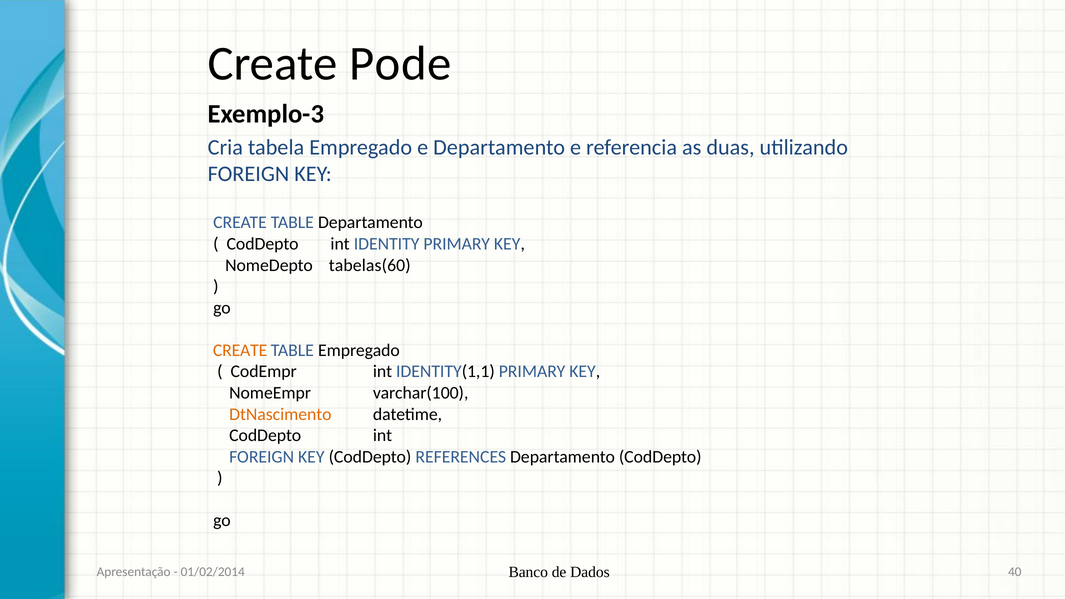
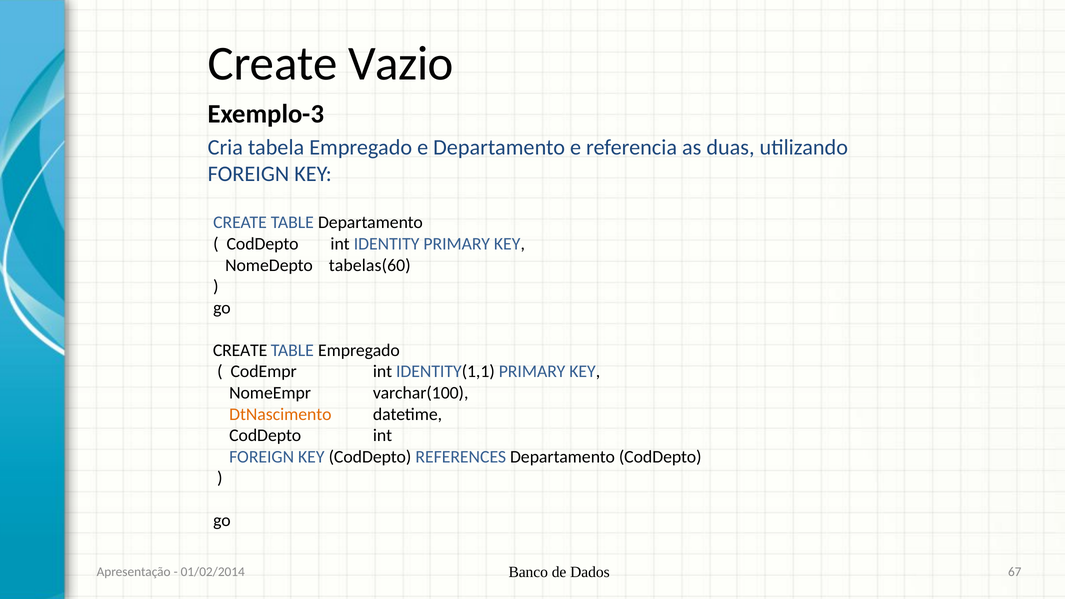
Pode: Pode -> Vazio
CREATE at (240, 350) colour: orange -> black
40: 40 -> 67
